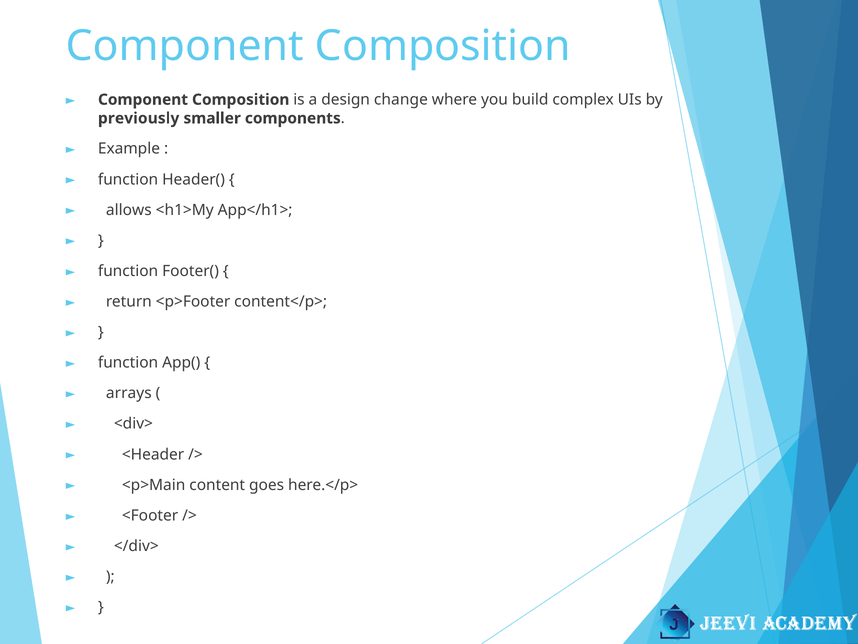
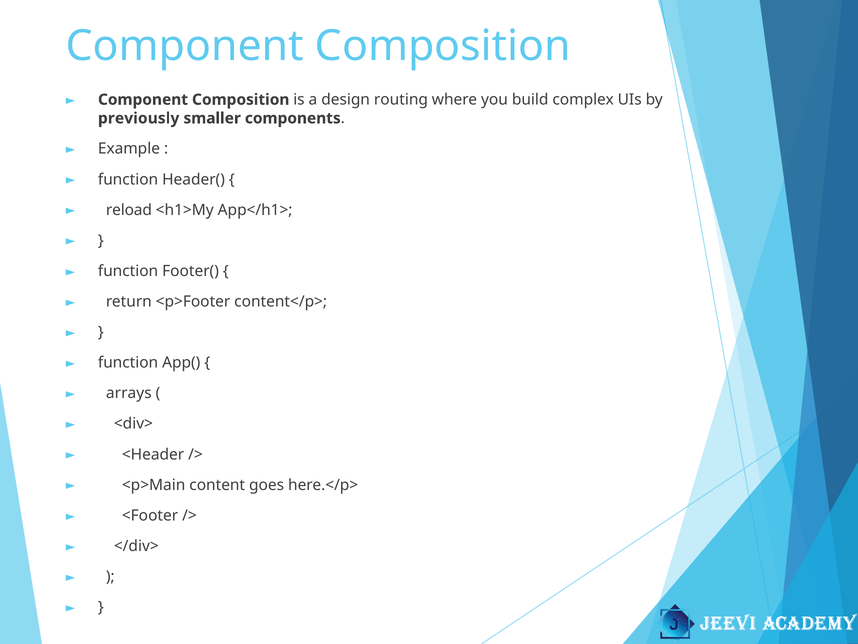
change: change -> routing
allows: allows -> reload
